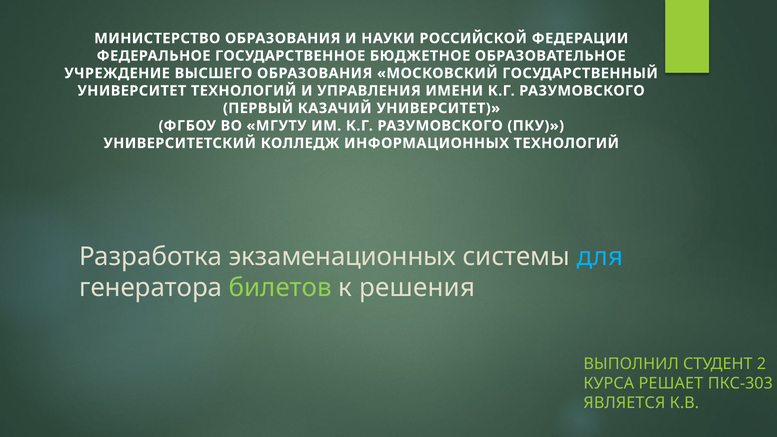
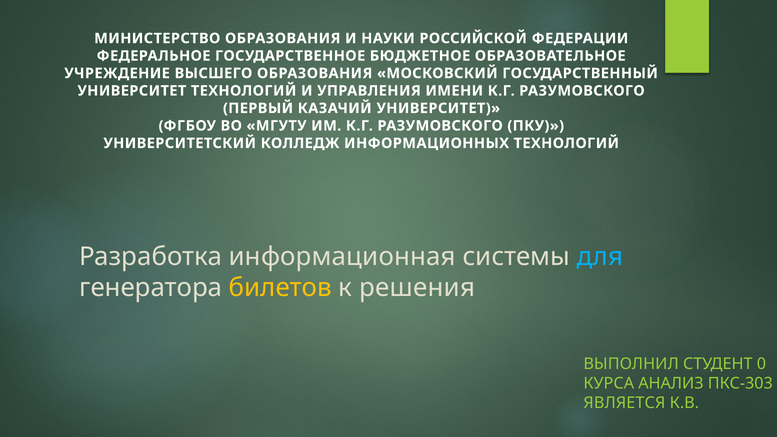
экзаменационных: экзаменационных -> информационная
билетов colour: light green -> yellow
2: 2 -> 0
РЕШАЕТ: РЕШАЕТ -> АНАЛИЗ
